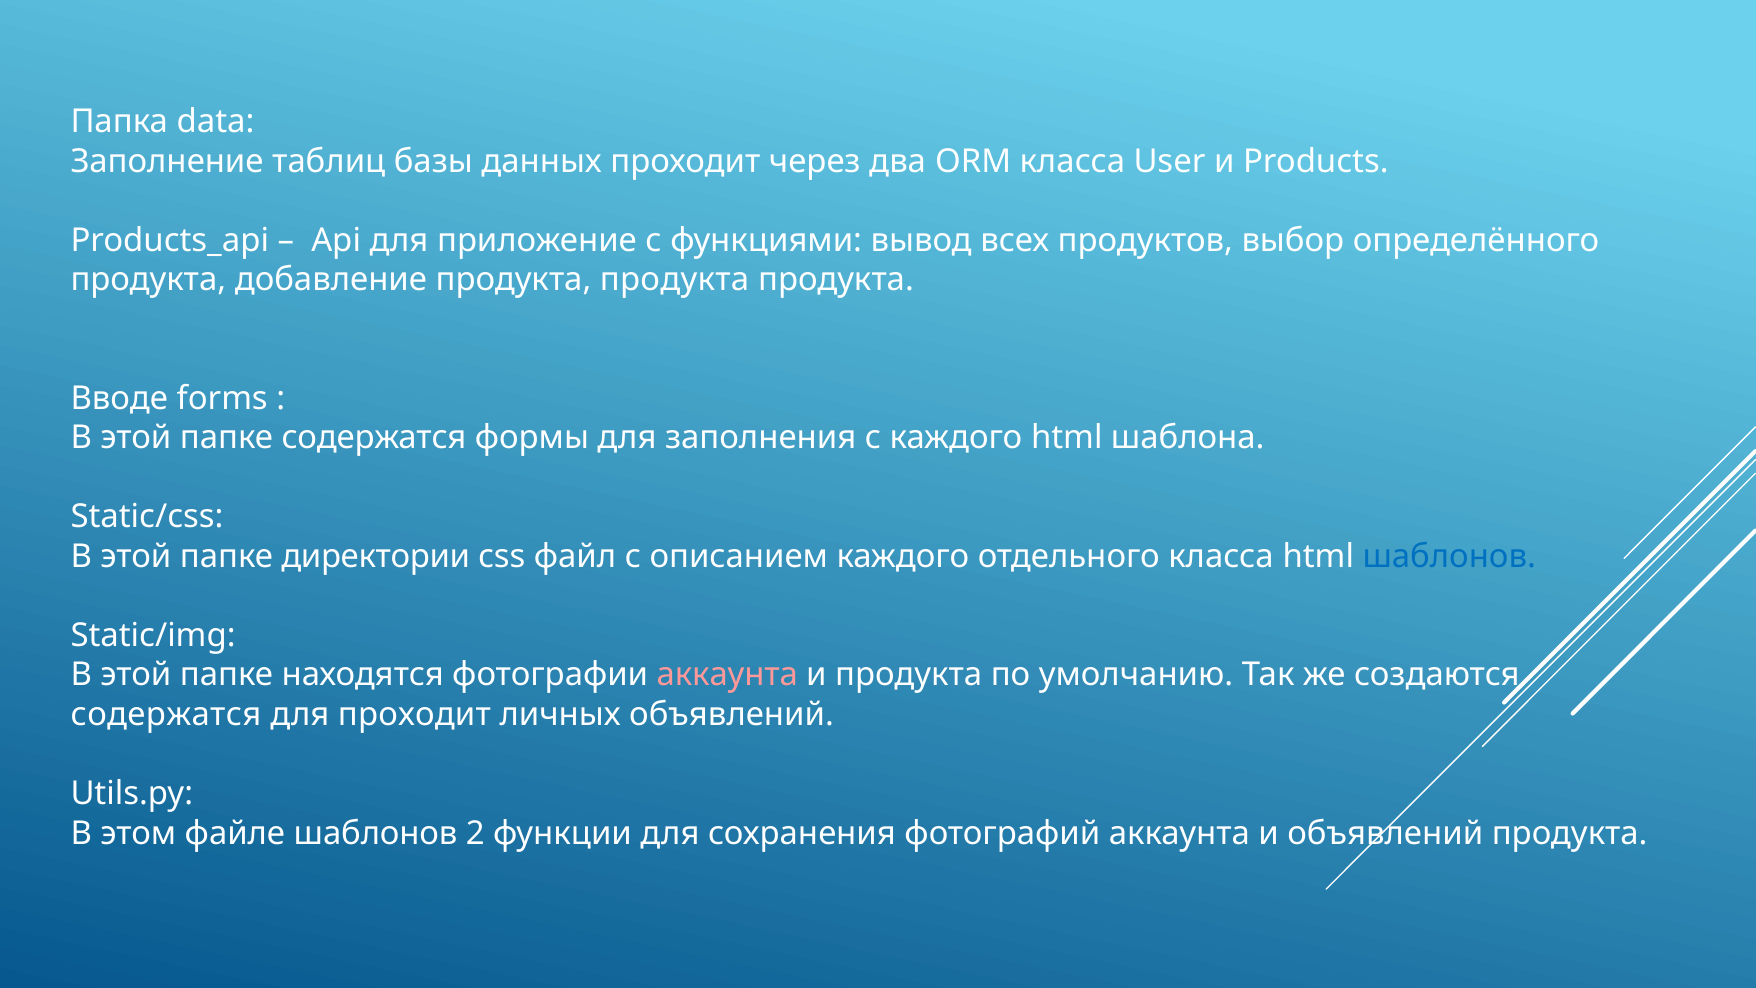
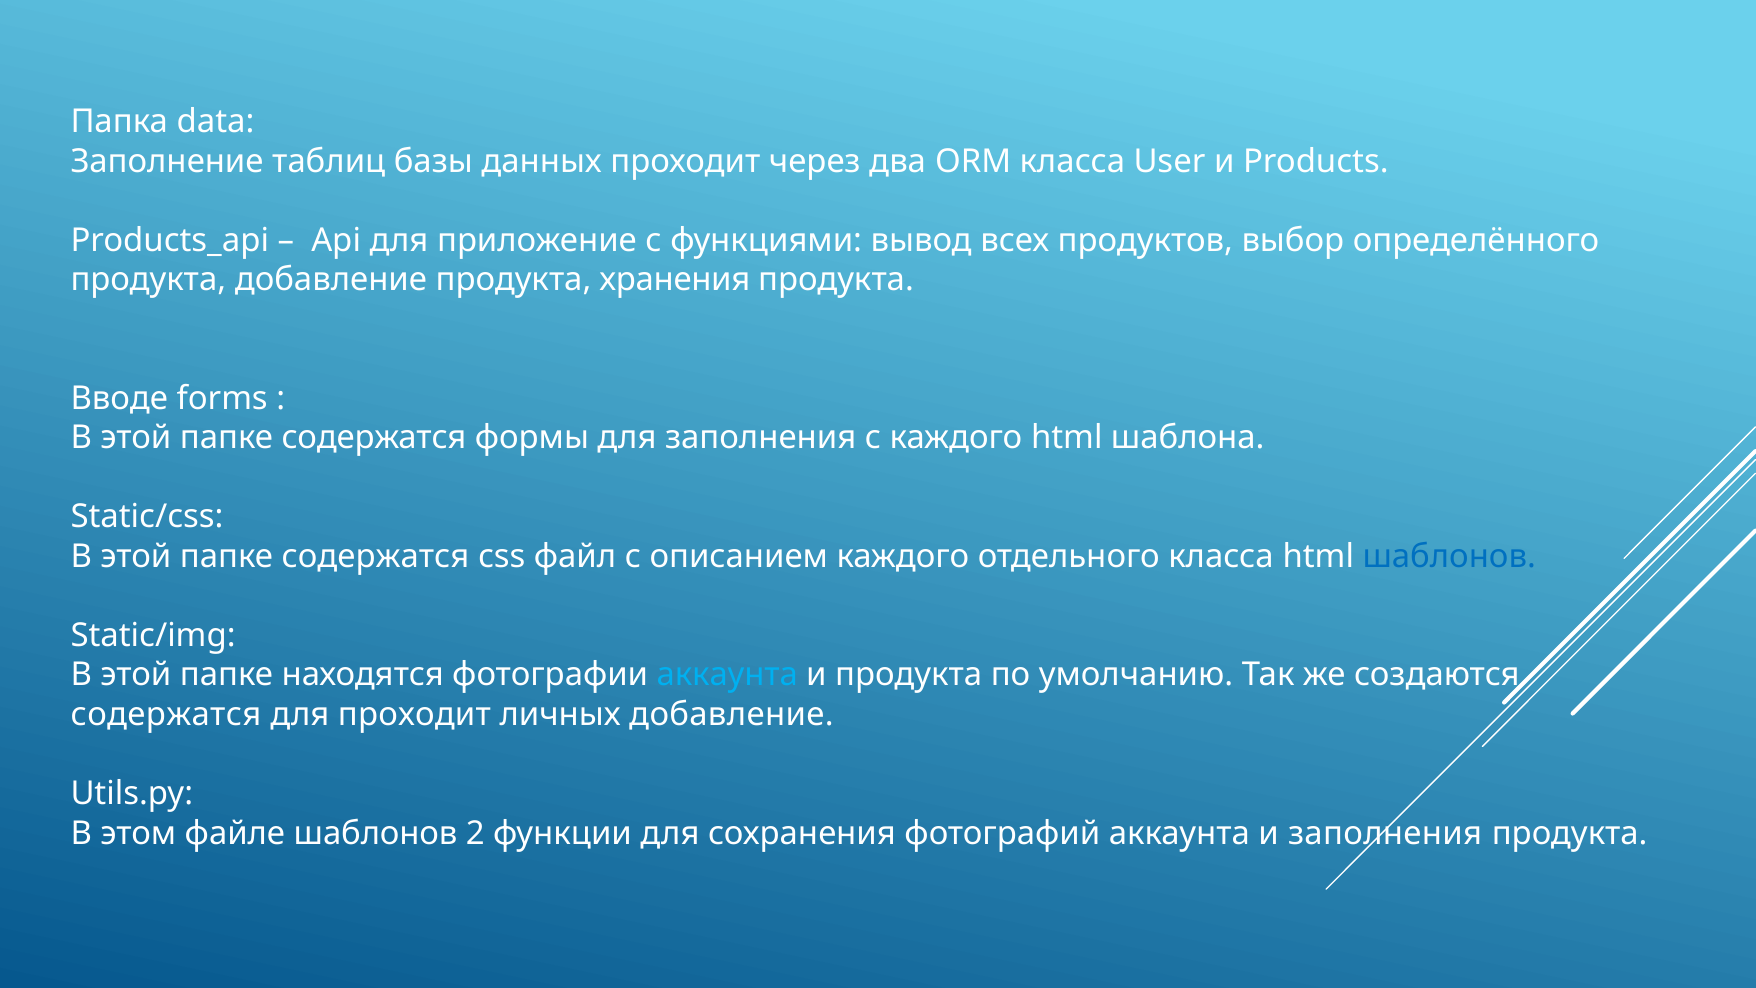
добавление продукта продукта: продукта -> хранения
директории at (376, 556): директории -> содержатся
аккаунта at (727, 675) colour: pink -> light blue
личных объявлений: объявлений -> добавление
и объявлений: объявлений -> заполнения
